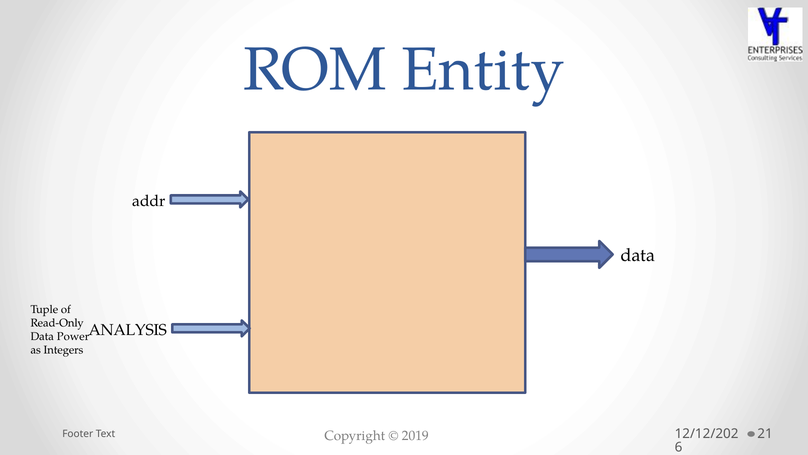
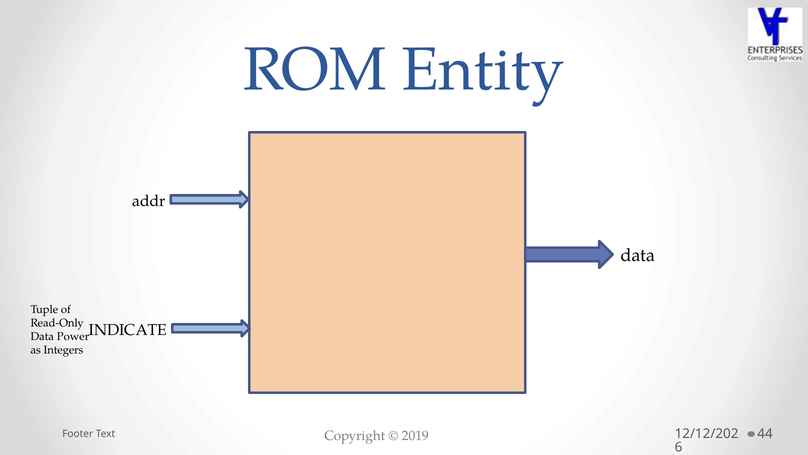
ANALYSIS: ANALYSIS -> INDICATE
21: 21 -> 44
